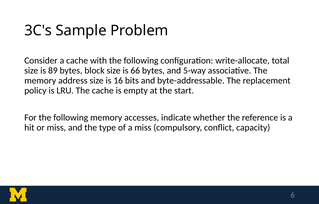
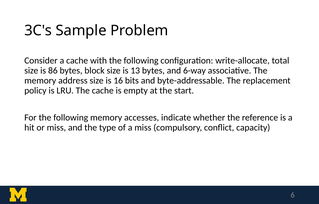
89: 89 -> 86
66: 66 -> 13
5-way: 5-way -> 6-way
